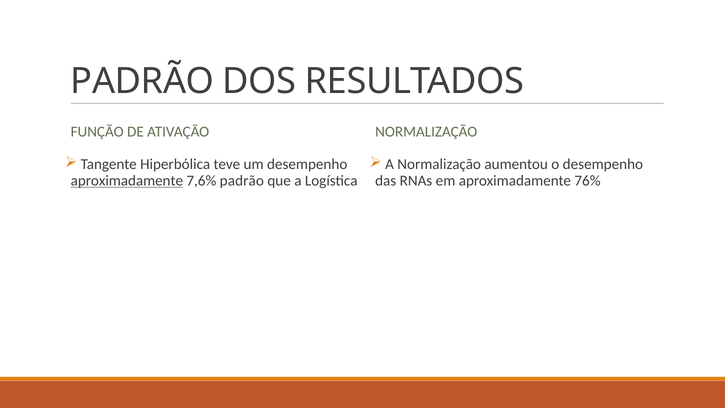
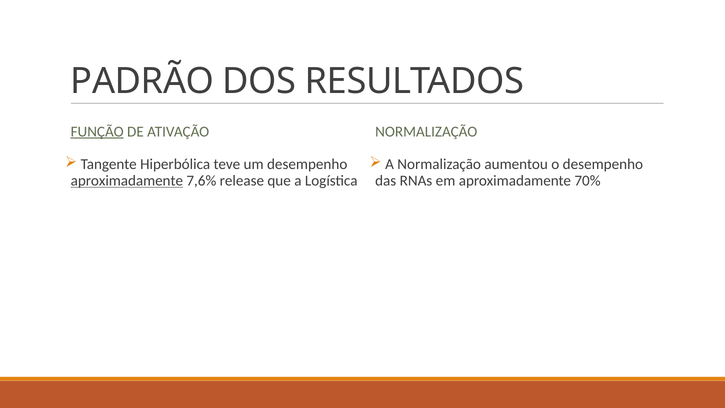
FUNÇÃO underline: none -> present
7,6% padrão: padrão -> release
76%: 76% -> 70%
